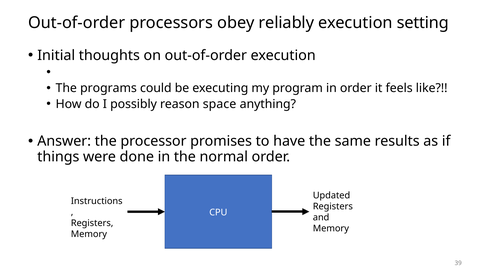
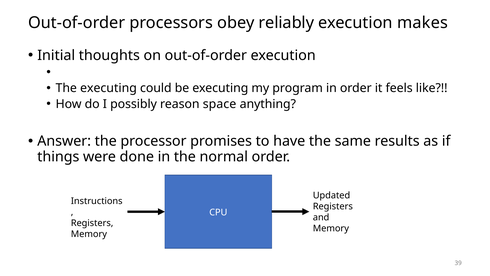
setting: setting -> makes
The programs: programs -> executing
